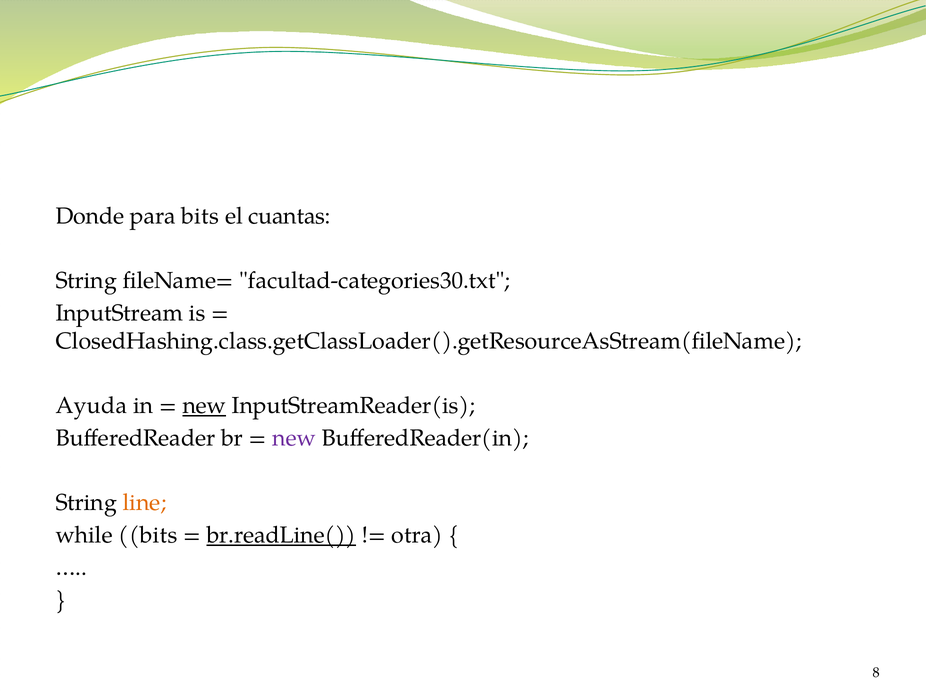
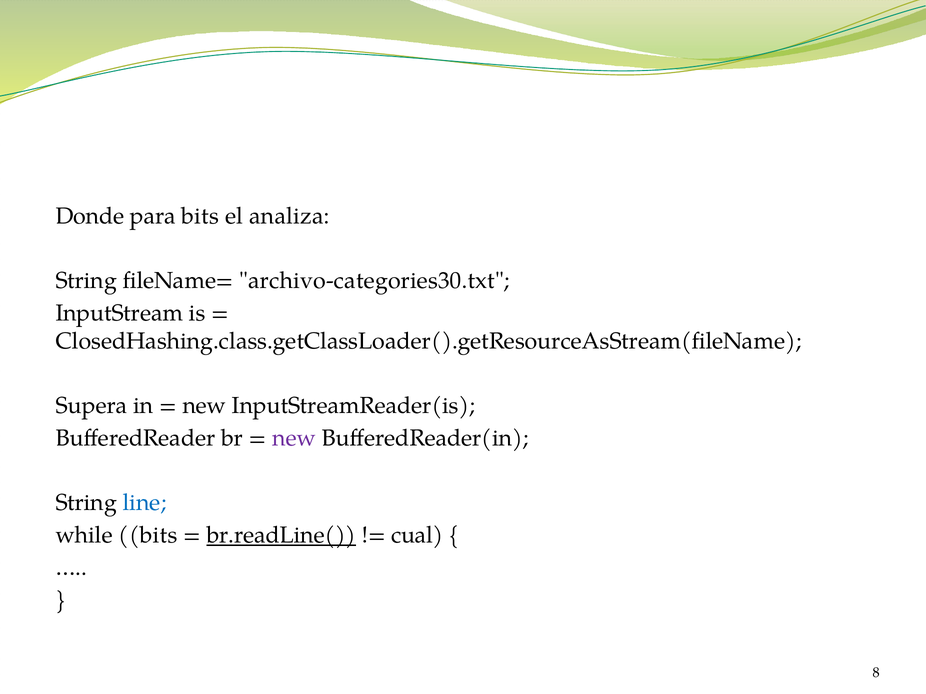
cuantas: cuantas -> analiza
facultad-categories30.txt: facultad-categories30.txt -> archivo-categories30.txt
Ayuda: Ayuda -> Supera
new at (204, 406) underline: present -> none
line colour: orange -> blue
otra: otra -> cual
